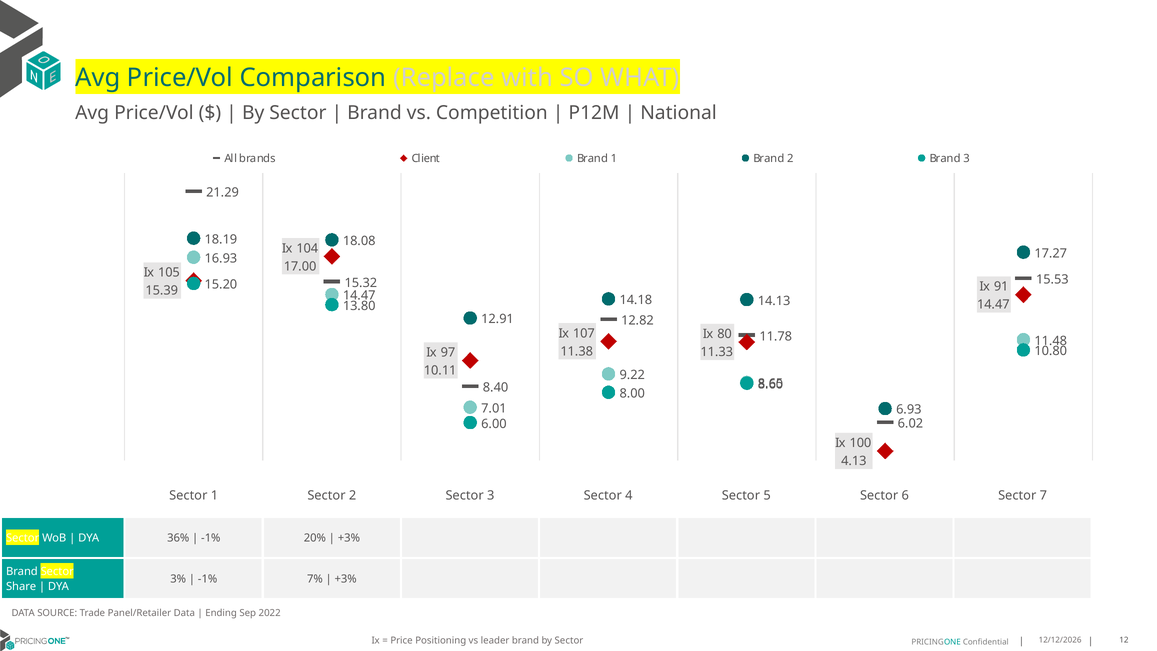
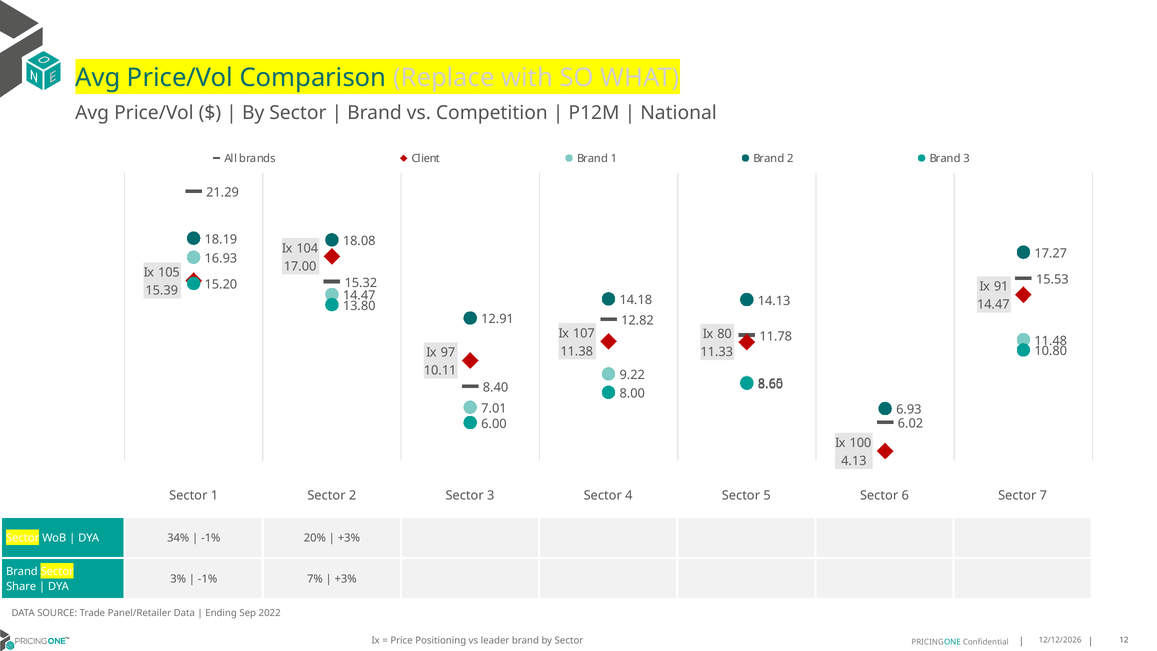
36%: 36% -> 34%
